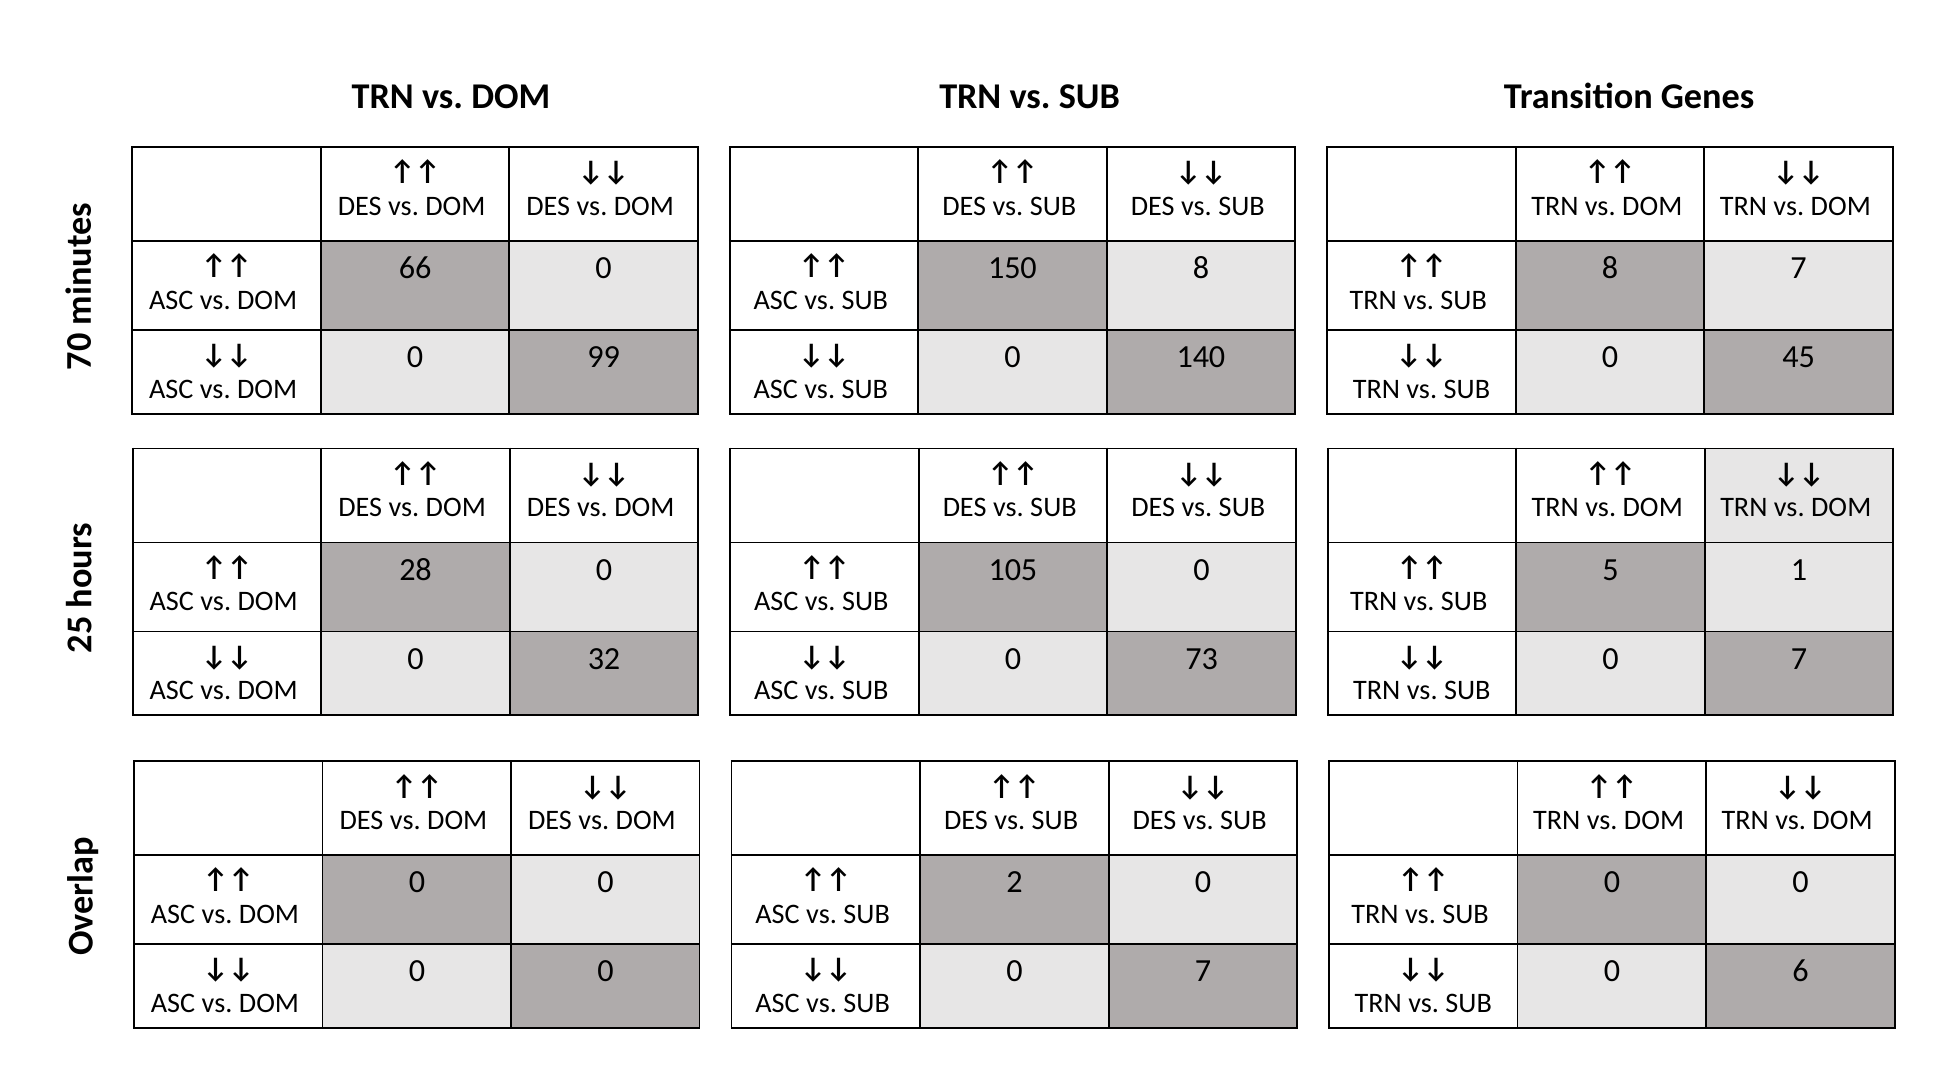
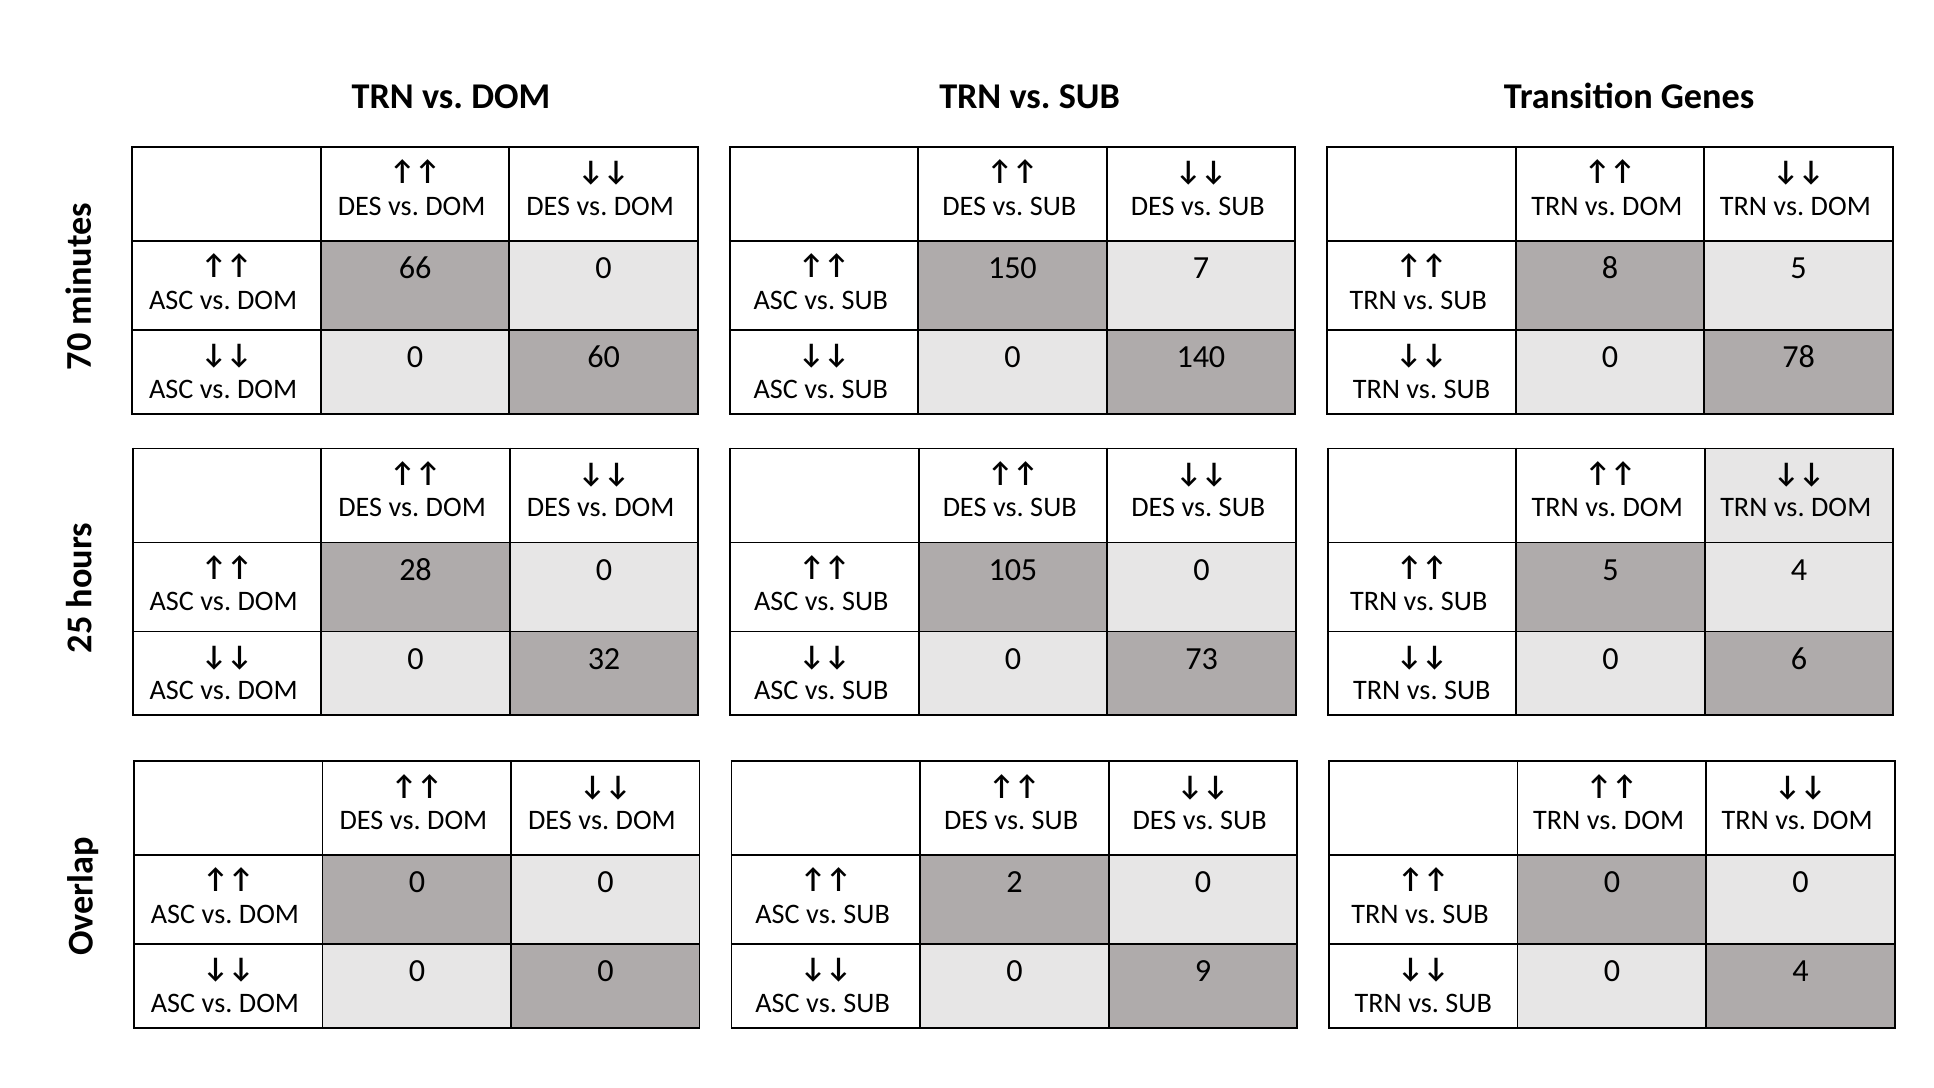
150 8: 8 -> 7
8 7: 7 -> 5
99: 99 -> 60
45: 45 -> 78
5 1: 1 -> 4
7 at (1799, 659): 7 -> 6
7 at (1203, 971): 7 -> 9
0 6: 6 -> 4
